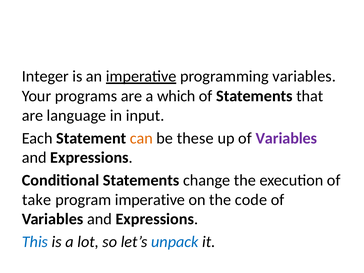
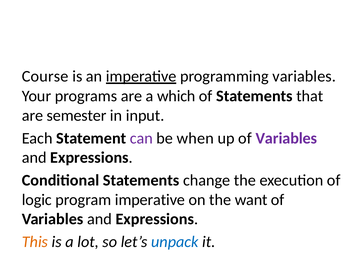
Integer: Integer -> Course
language: language -> semester
can colour: orange -> purple
these: these -> when
take: take -> logic
code: code -> want
This colour: blue -> orange
